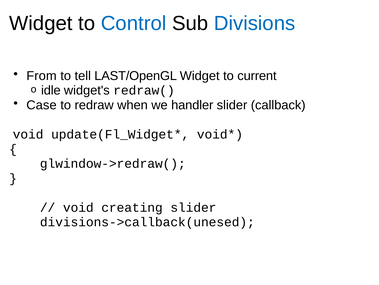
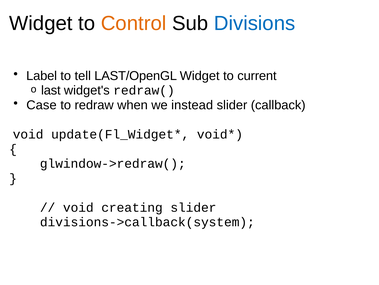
Control colour: blue -> orange
From: From -> Label
idle: idle -> last
handler: handler -> instead
divisions->callback(unesed: divisions->callback(unesed -> divisions->callback(system
